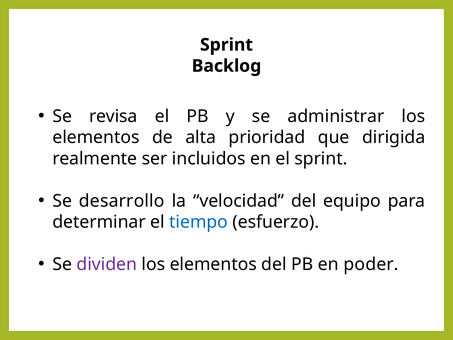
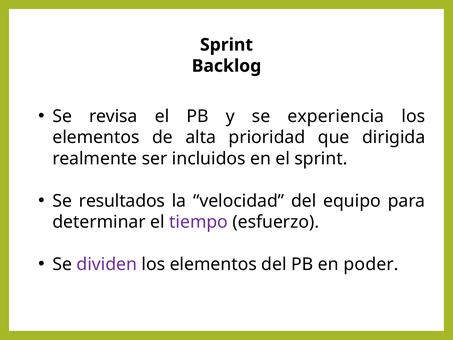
administrar: administrar -> experiencia
desarrollo: desarrollo -> resultados
tiempo colour: blue -> purple
